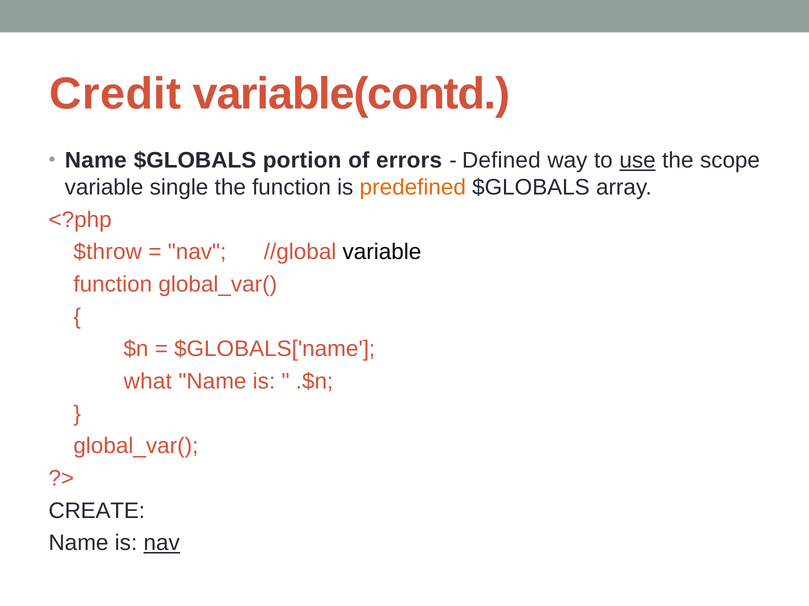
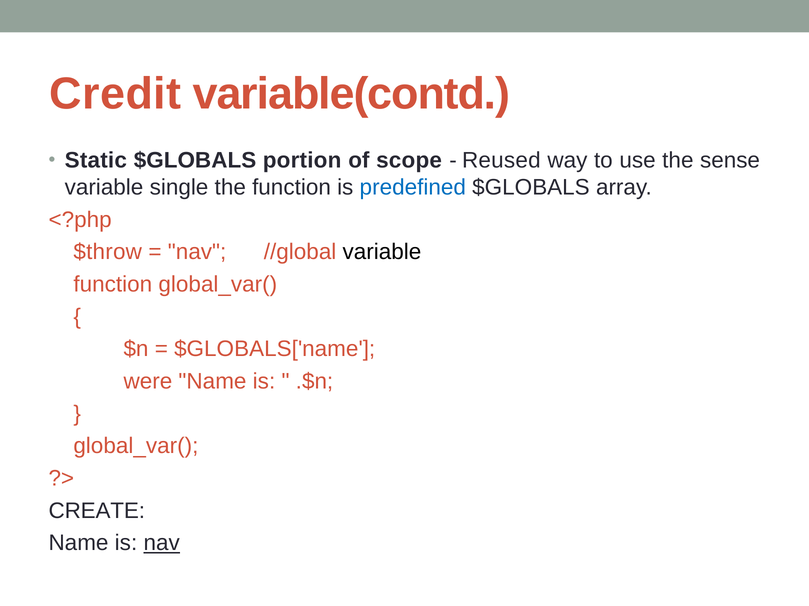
Name at (96, 161): Name -> Static
errors: errors -> scope
Defined: Defined -> Reused
use underline: present -> none
scope: scope -> sense
predefined colour: orange -> blue
what: what -> were
